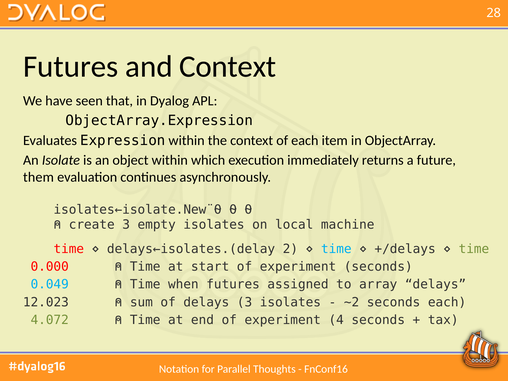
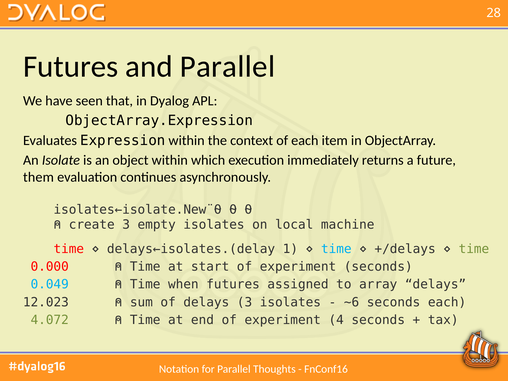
and Context: Context -> Parallel
2: 2 -> 1
~2: ~2 -> ~6
